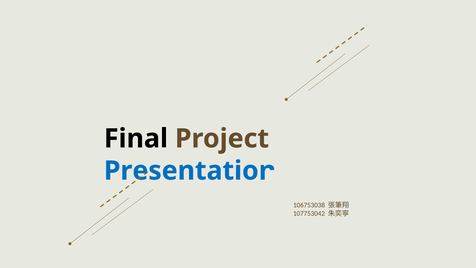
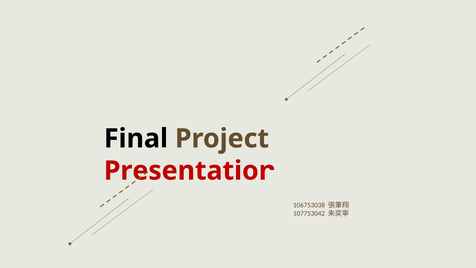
Presentation colour: blue -> red
